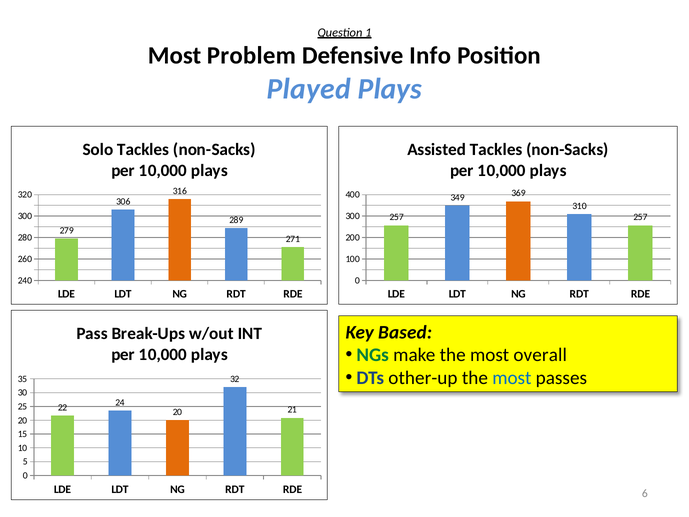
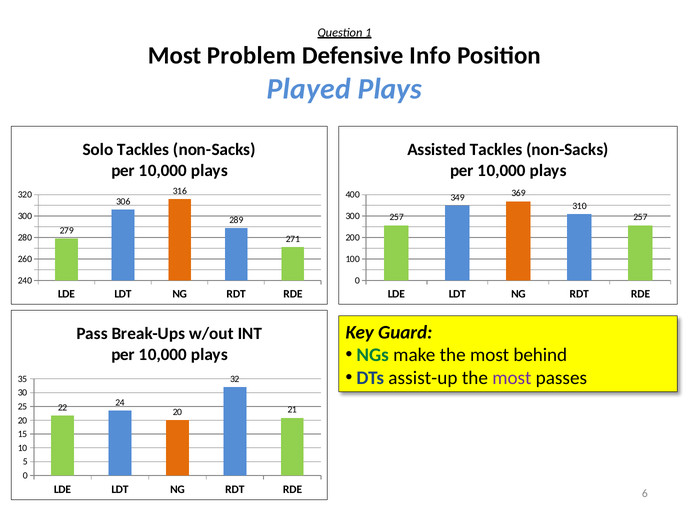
Based: Based -> Guard
overall: overall -> behind
other-up: other-up -> assist-up
most at (512, 378) colour: blue -> purple
